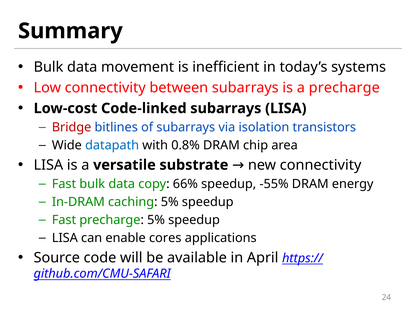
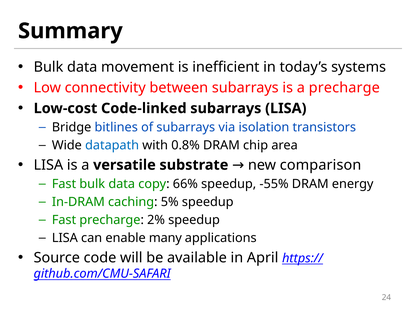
Bridge colour: red -> black
new connectivity: connectivity -> comparison
precharge 5%: 5% -> 2%
cores: cores -> many
